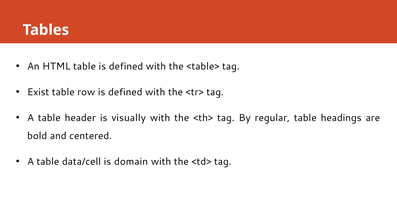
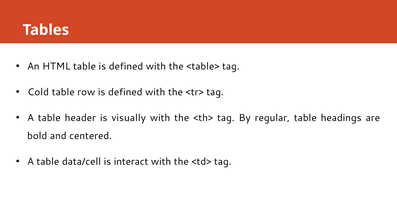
Exist: Exist -> Cold
domain: domain -> interact
